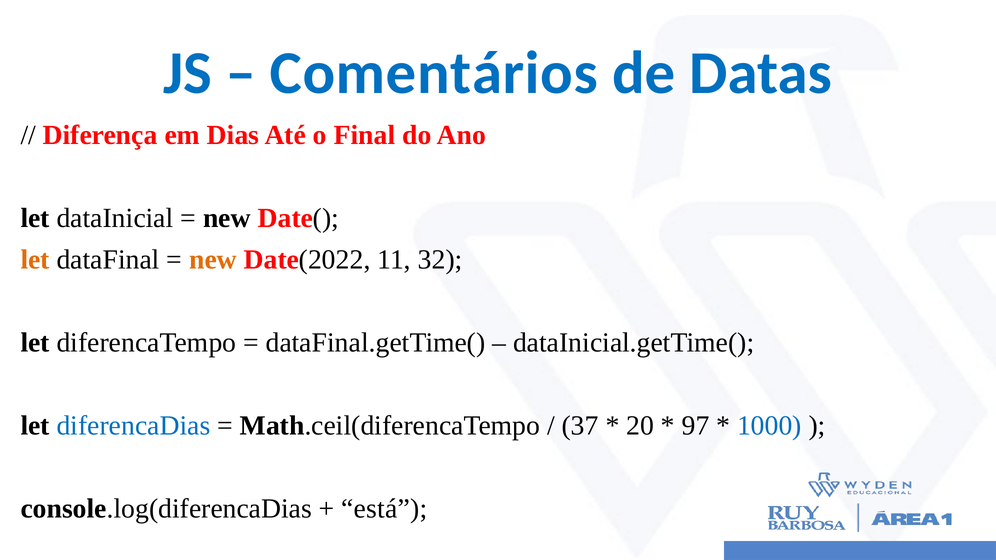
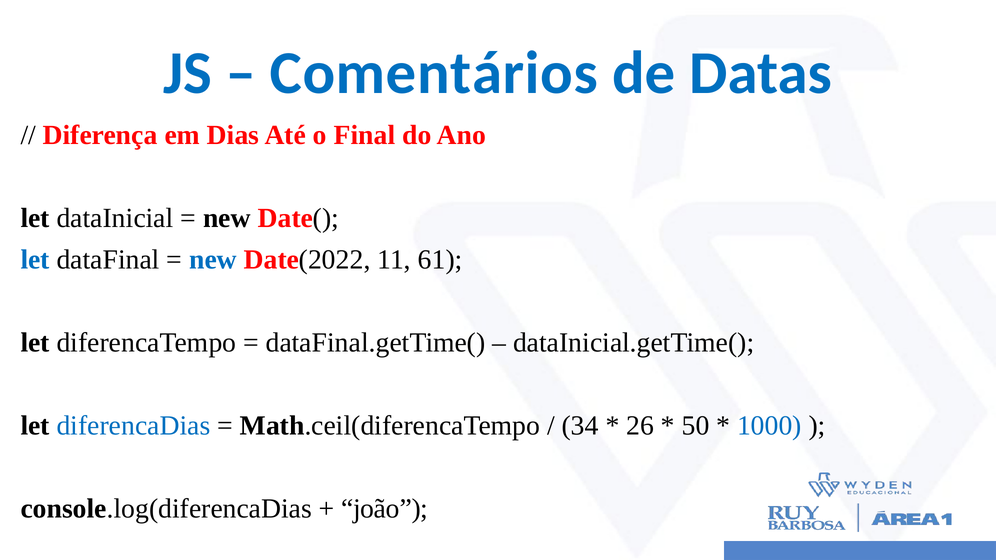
let at (35, 260) colour: orange -> blue
new at (213, 260) colour: orange -> blue
32: 32 -> 61
37: 37 -> 34
20: 20 -> 26
97: 97 -> 50
está: está -> joão
